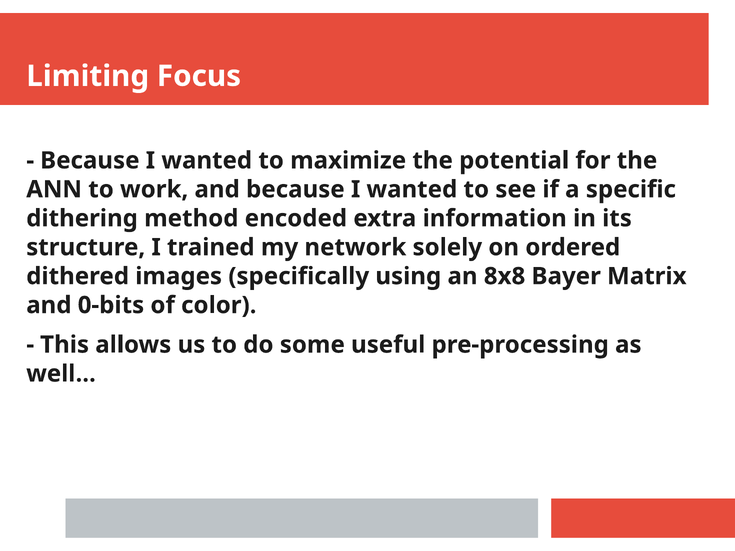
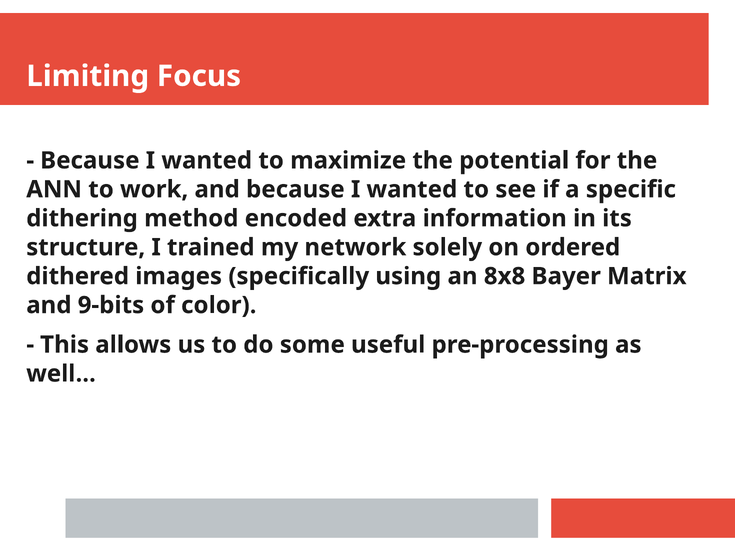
0-bits: 0-bits -> 9-bits
